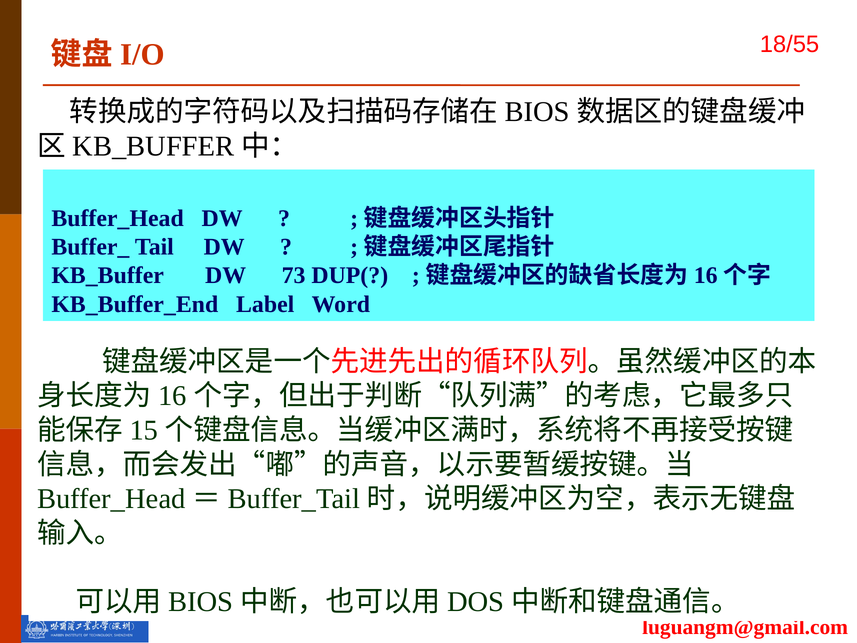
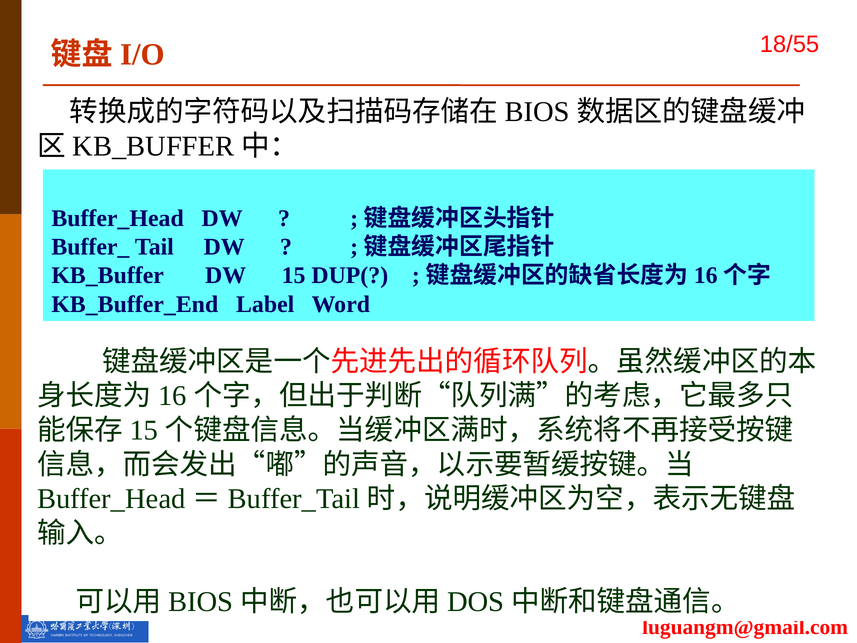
73: 73 -> 15
